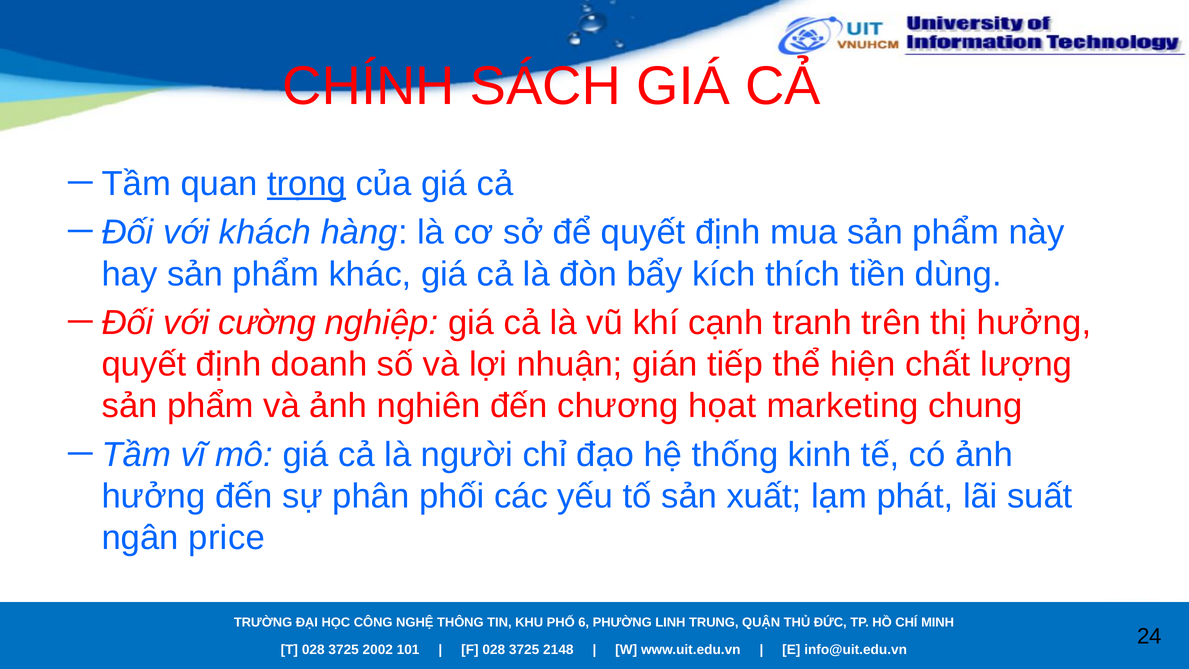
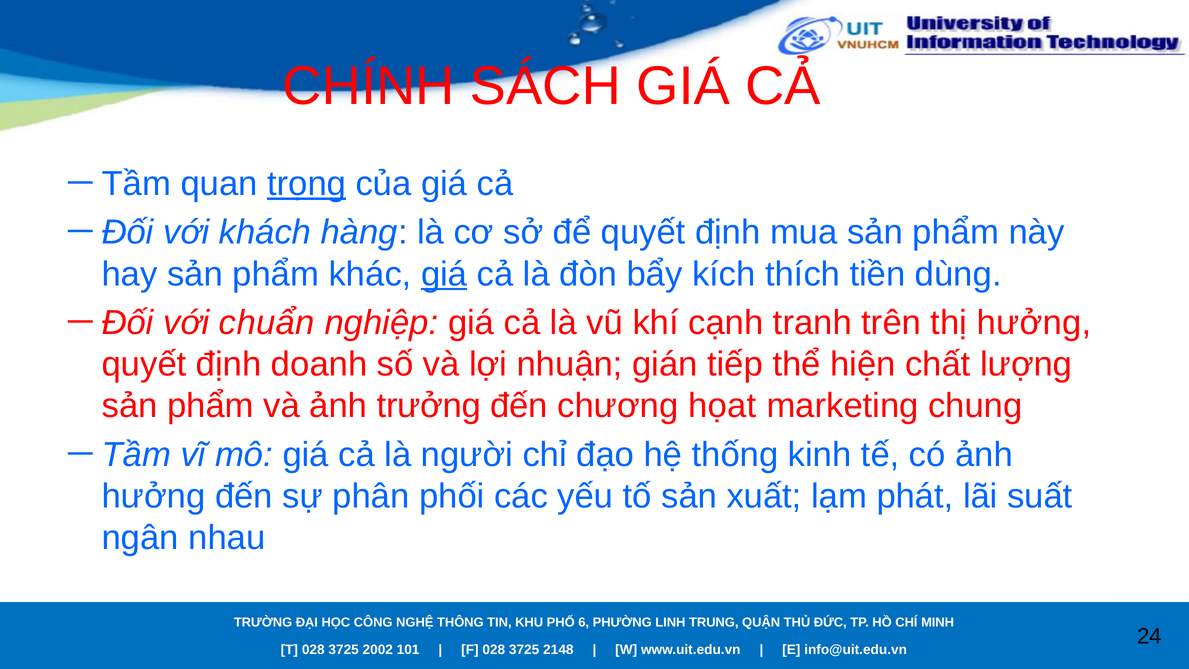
giá at (444, 274) underline: none -> present
cường: cường -> chuẩn
nghiên: nghiên -> trưởng
price: price -> nhau
